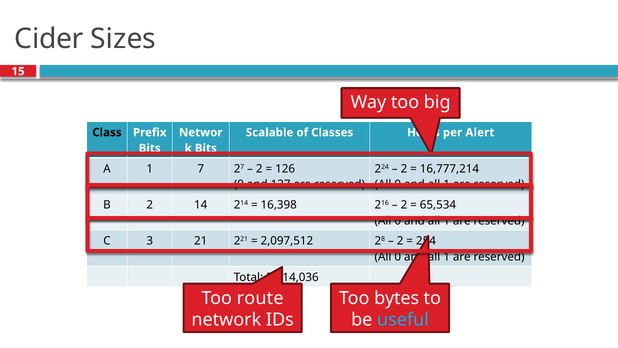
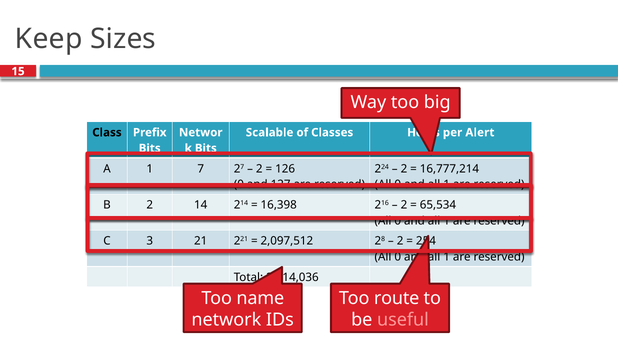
Cider: Cider -> Keep
route: route -> name
bytes: bytes -> route
useful colour: light blue -> pink
